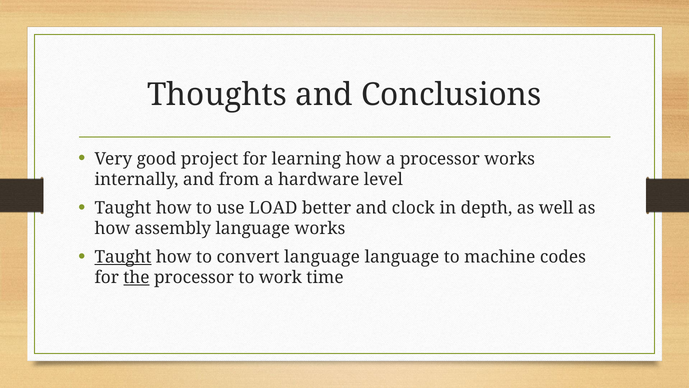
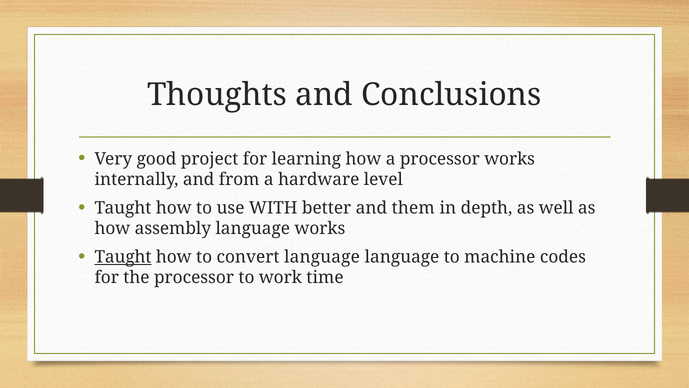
LOAD: LOAD -> WITH
clock: clock -> them
the underline: present -> none
